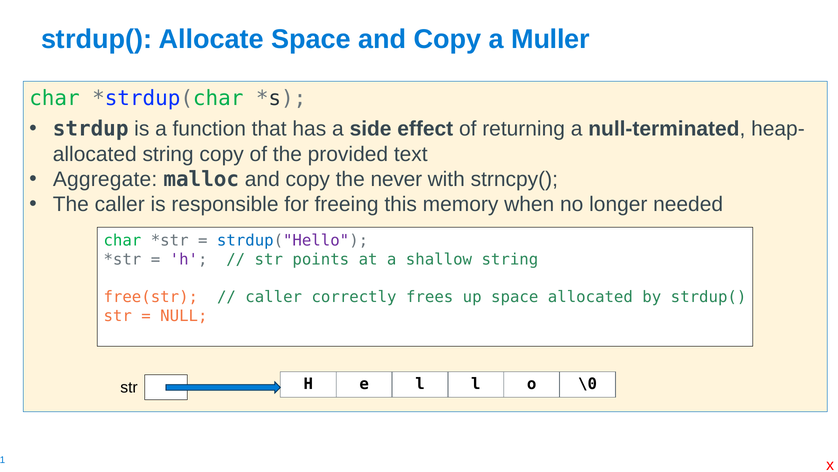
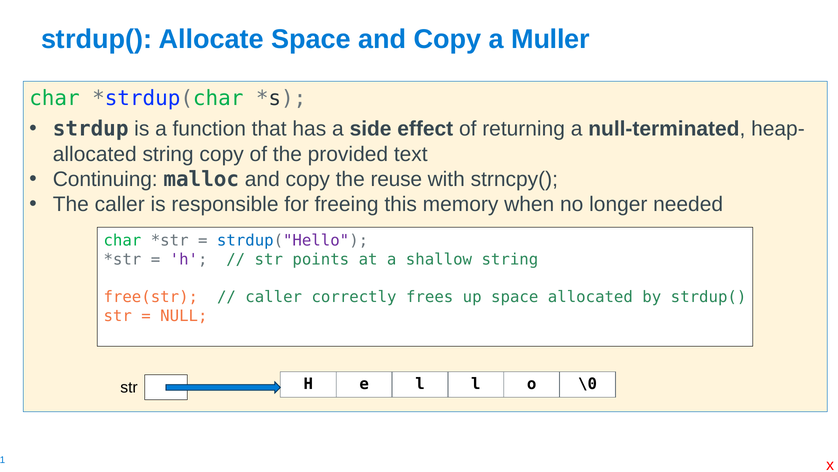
Aggregate: Aggregate -> Continuing
never: never -> reuse
